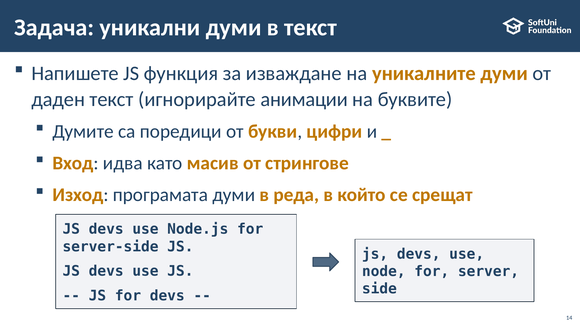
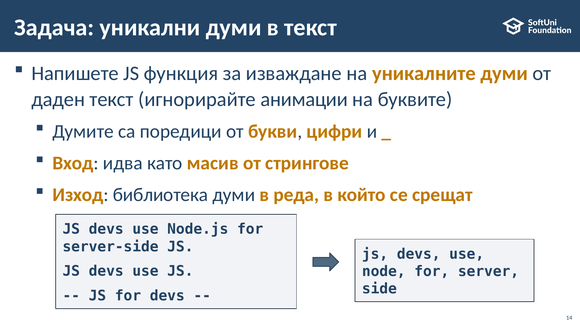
програмата: програмата -> библиотека
